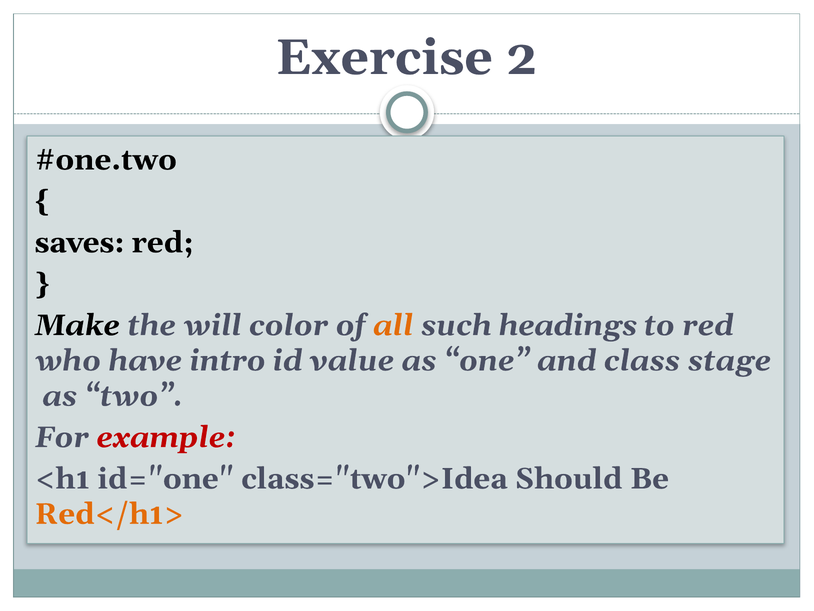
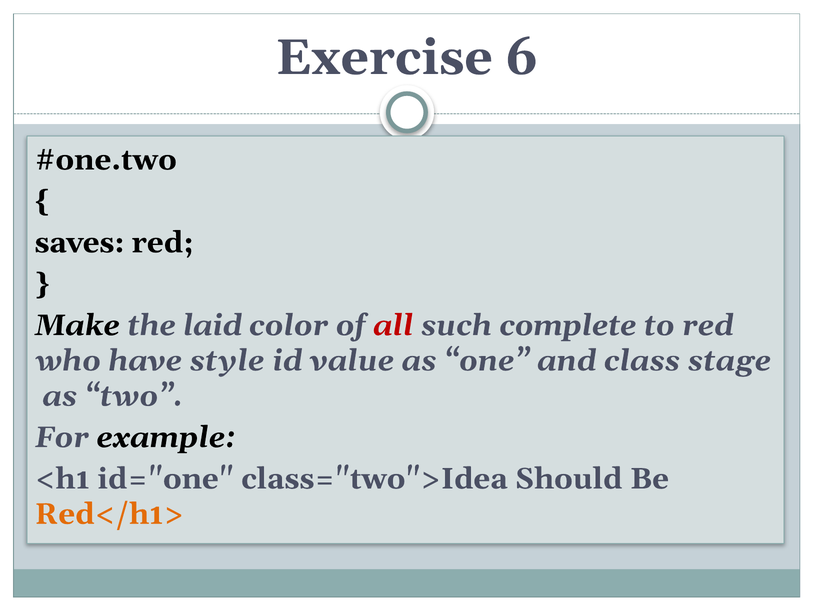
2: 2 -> 6
will: will -> laid
all colour: orange -> red
headings: headings -> complete
intro: intro -> style
example colour: red -> black
